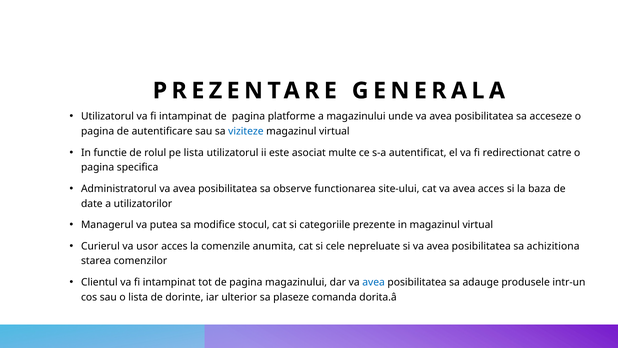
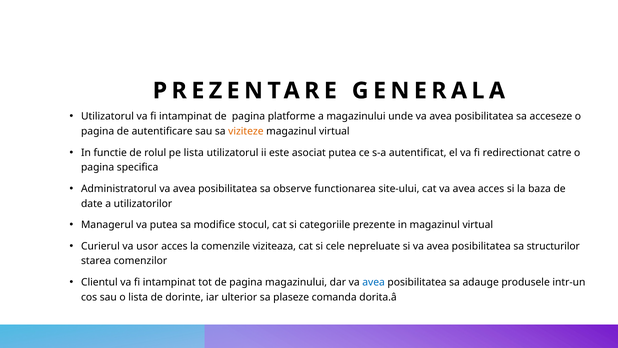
viziteze colour: blue -> orange
asociat multe: multe -> putea
anumita: anumita -> viziteaza
achizitiona: achizitiona -> structurilor
